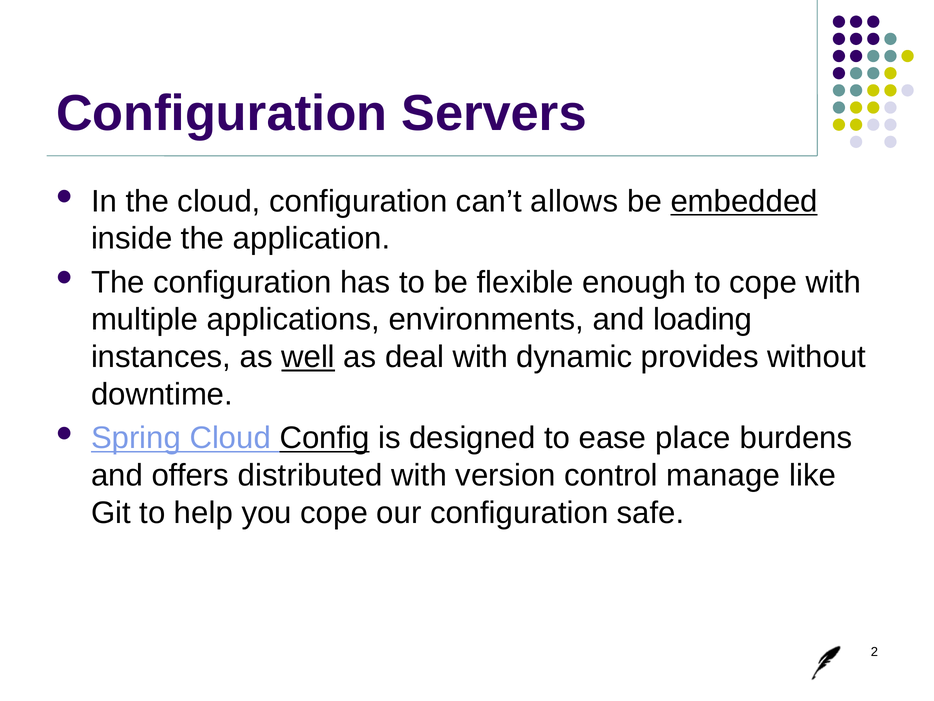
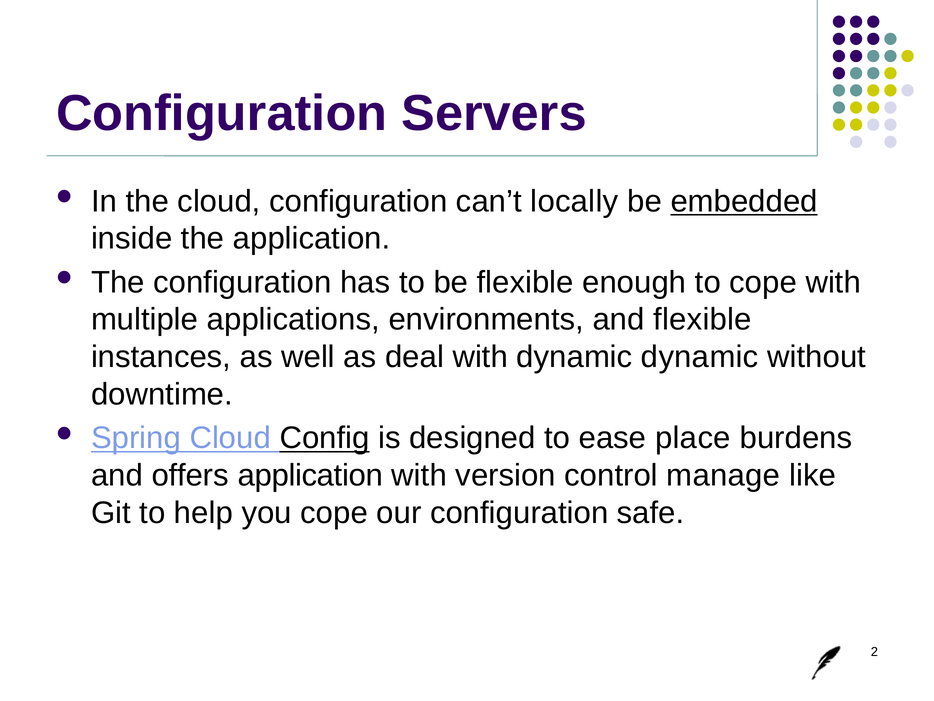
allows: allows -> locally
and loading: loading -> flexible
well underline: present -> none
dynamic provides: provides -> dynamic
offers distributed: distributed -> application
